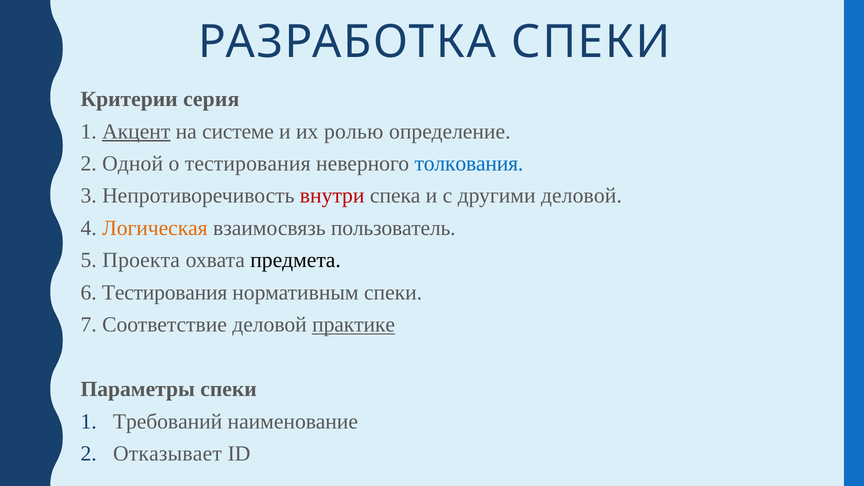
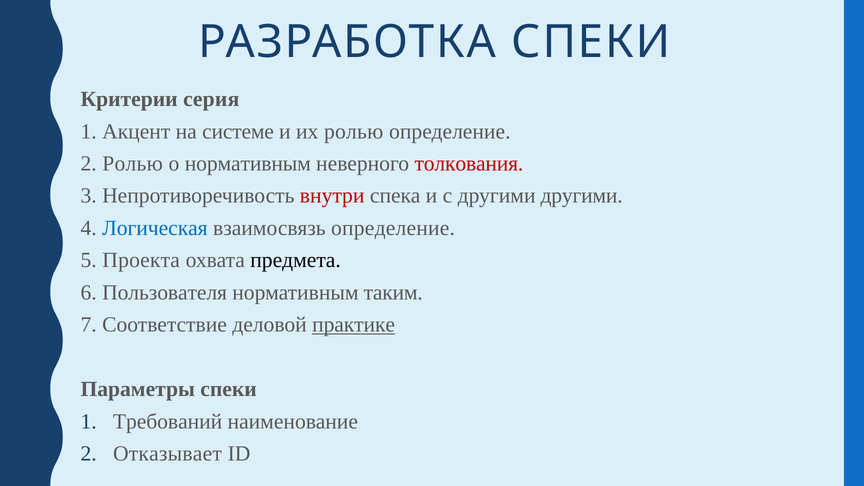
Акцент underline: present -> none
2 Одной: Одной -> Ролью
о тестирования: тестирования -> нормативным
толкования colour: blue -> red
другими деловой: деловой -> другими
Логическая colour: orange -> blue
взаимосвязь пользователь: пользователь -> определение
6 Тестирования: Тестирования -> Пользователя
нормативным спеки: спеки -> таким
